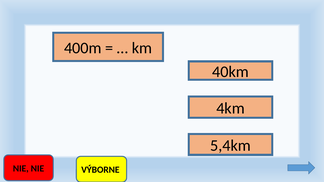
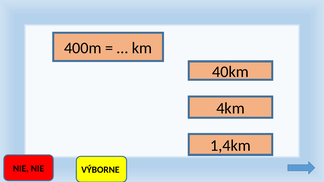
5,4km: 5,4km -> 1,4km
